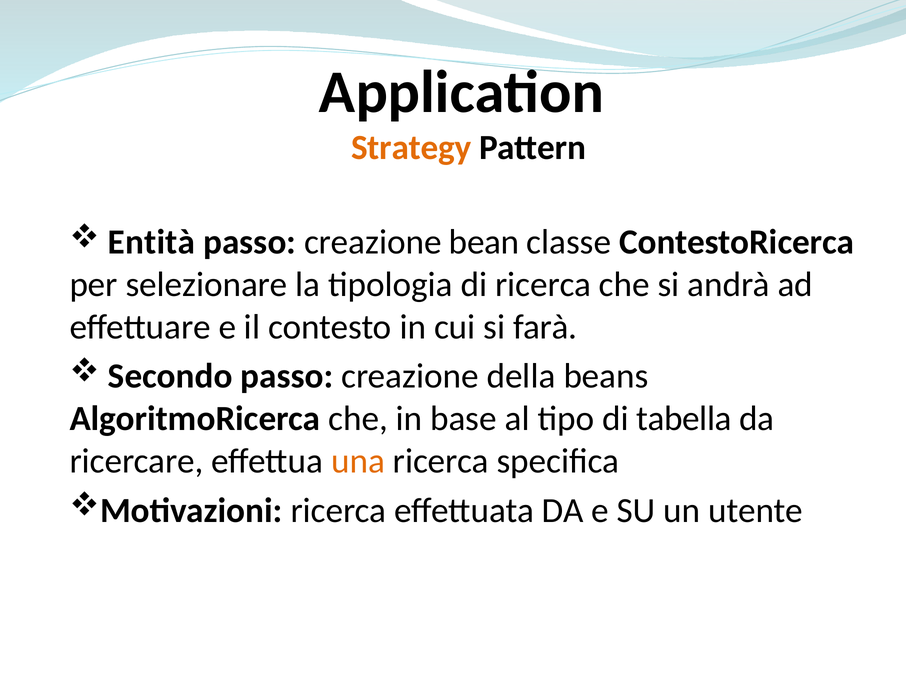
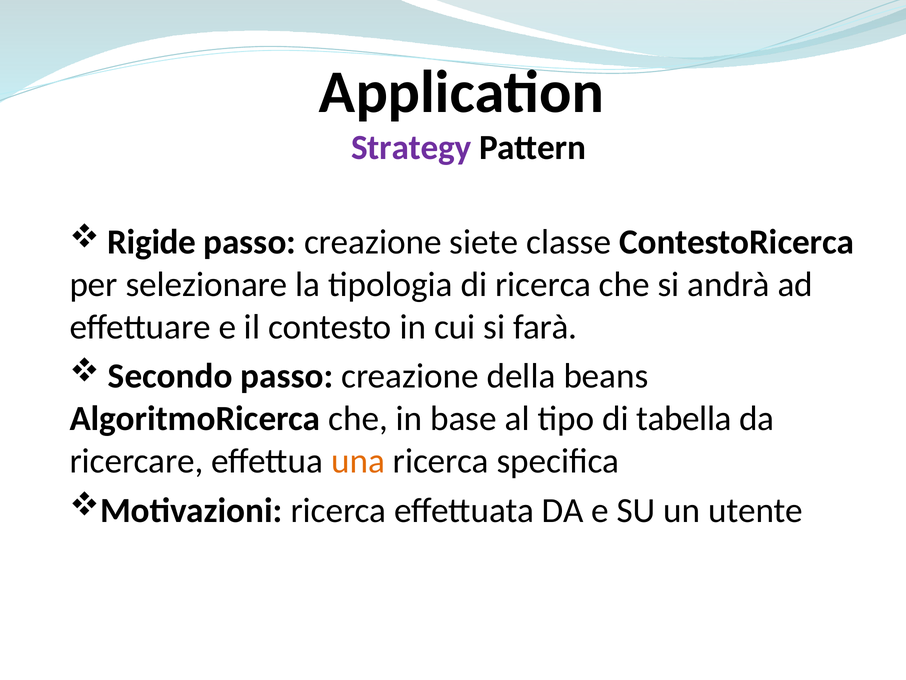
Strategy colour: orange -> purple
Entità: Entità -> Rigide
bean: bean -> siete
